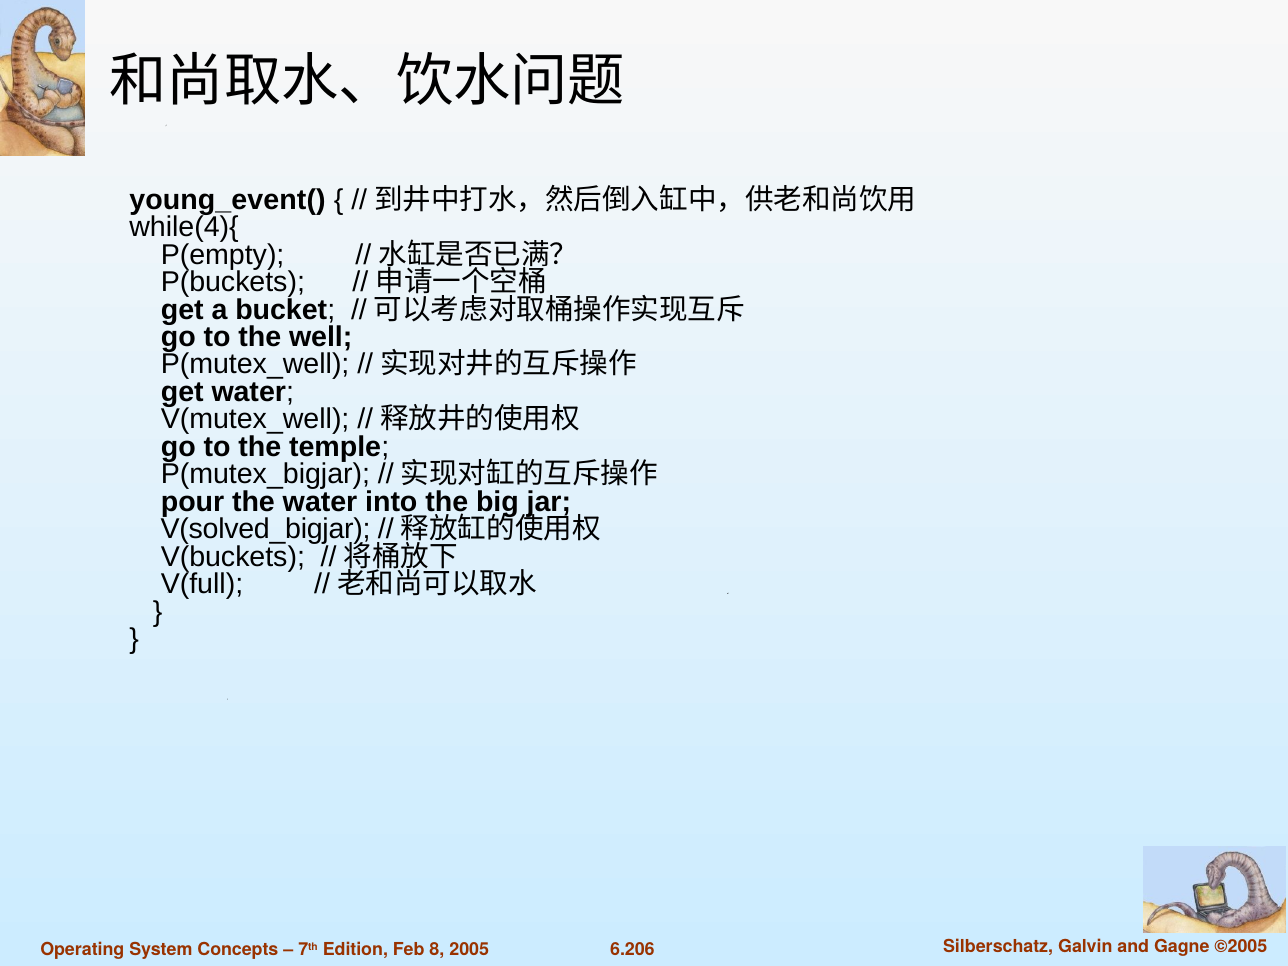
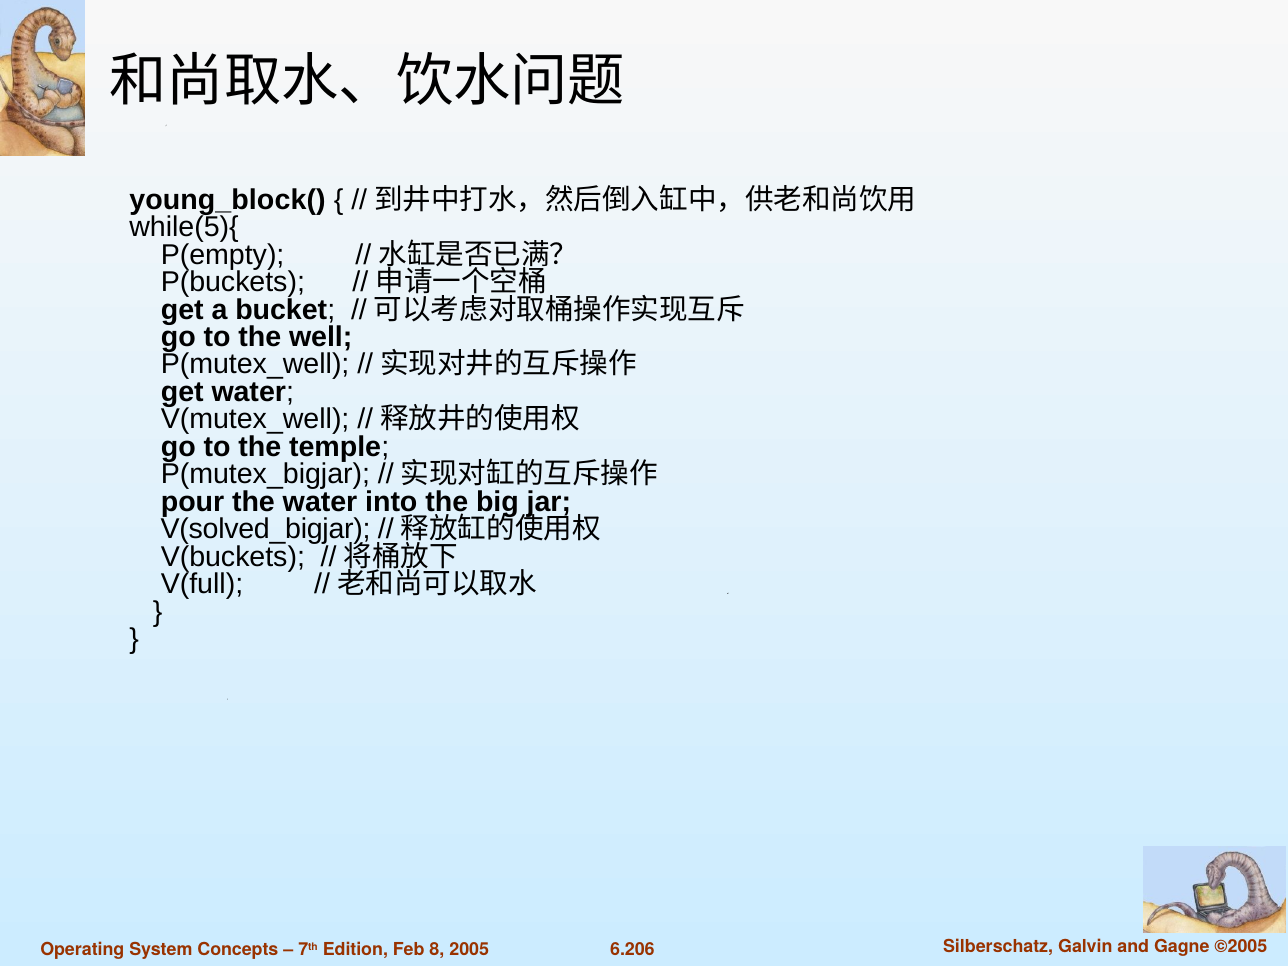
young_event(: young_event( -> young_block(
while(4){: while(4){ -> while(5){
